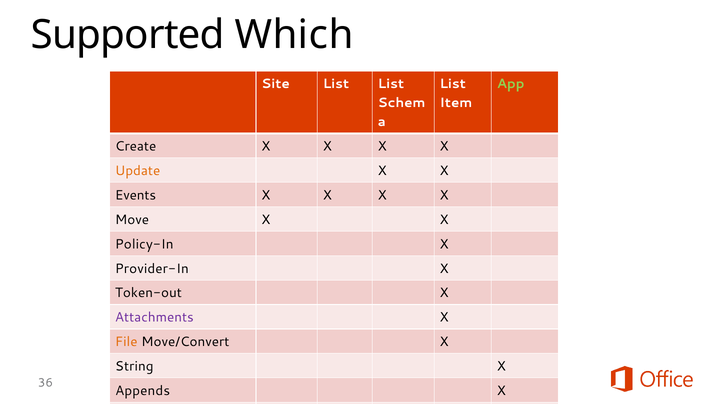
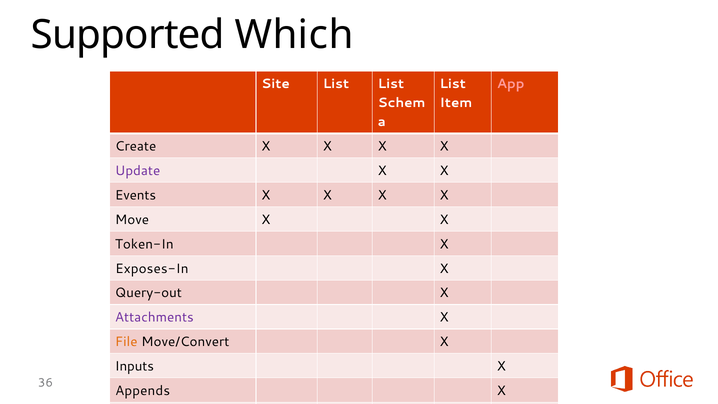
App colour: light green -> pink
Update at (138, 171) colour: orange -> purple
Policy-In: Policy-In -> Token-In
Provider-In: Provider-In -> Exposes-In
Token-out: Token-out -> Query-out
String: String -> Inputs
